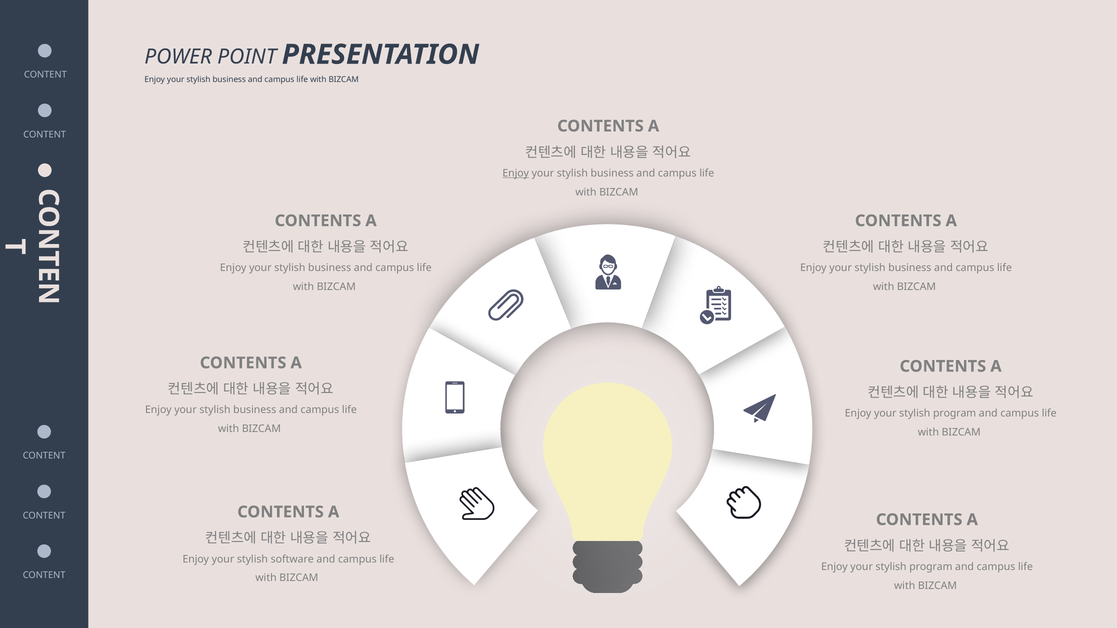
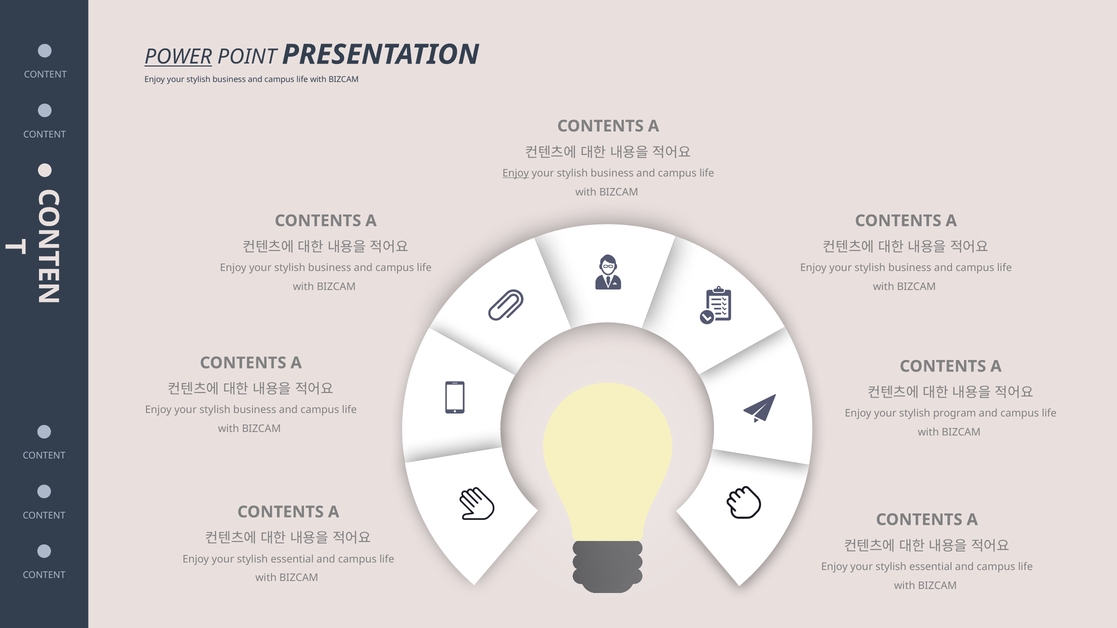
POWER underline: none -> present
software at (292, 559): software -> essential
program at (931, 567): program -> essential
